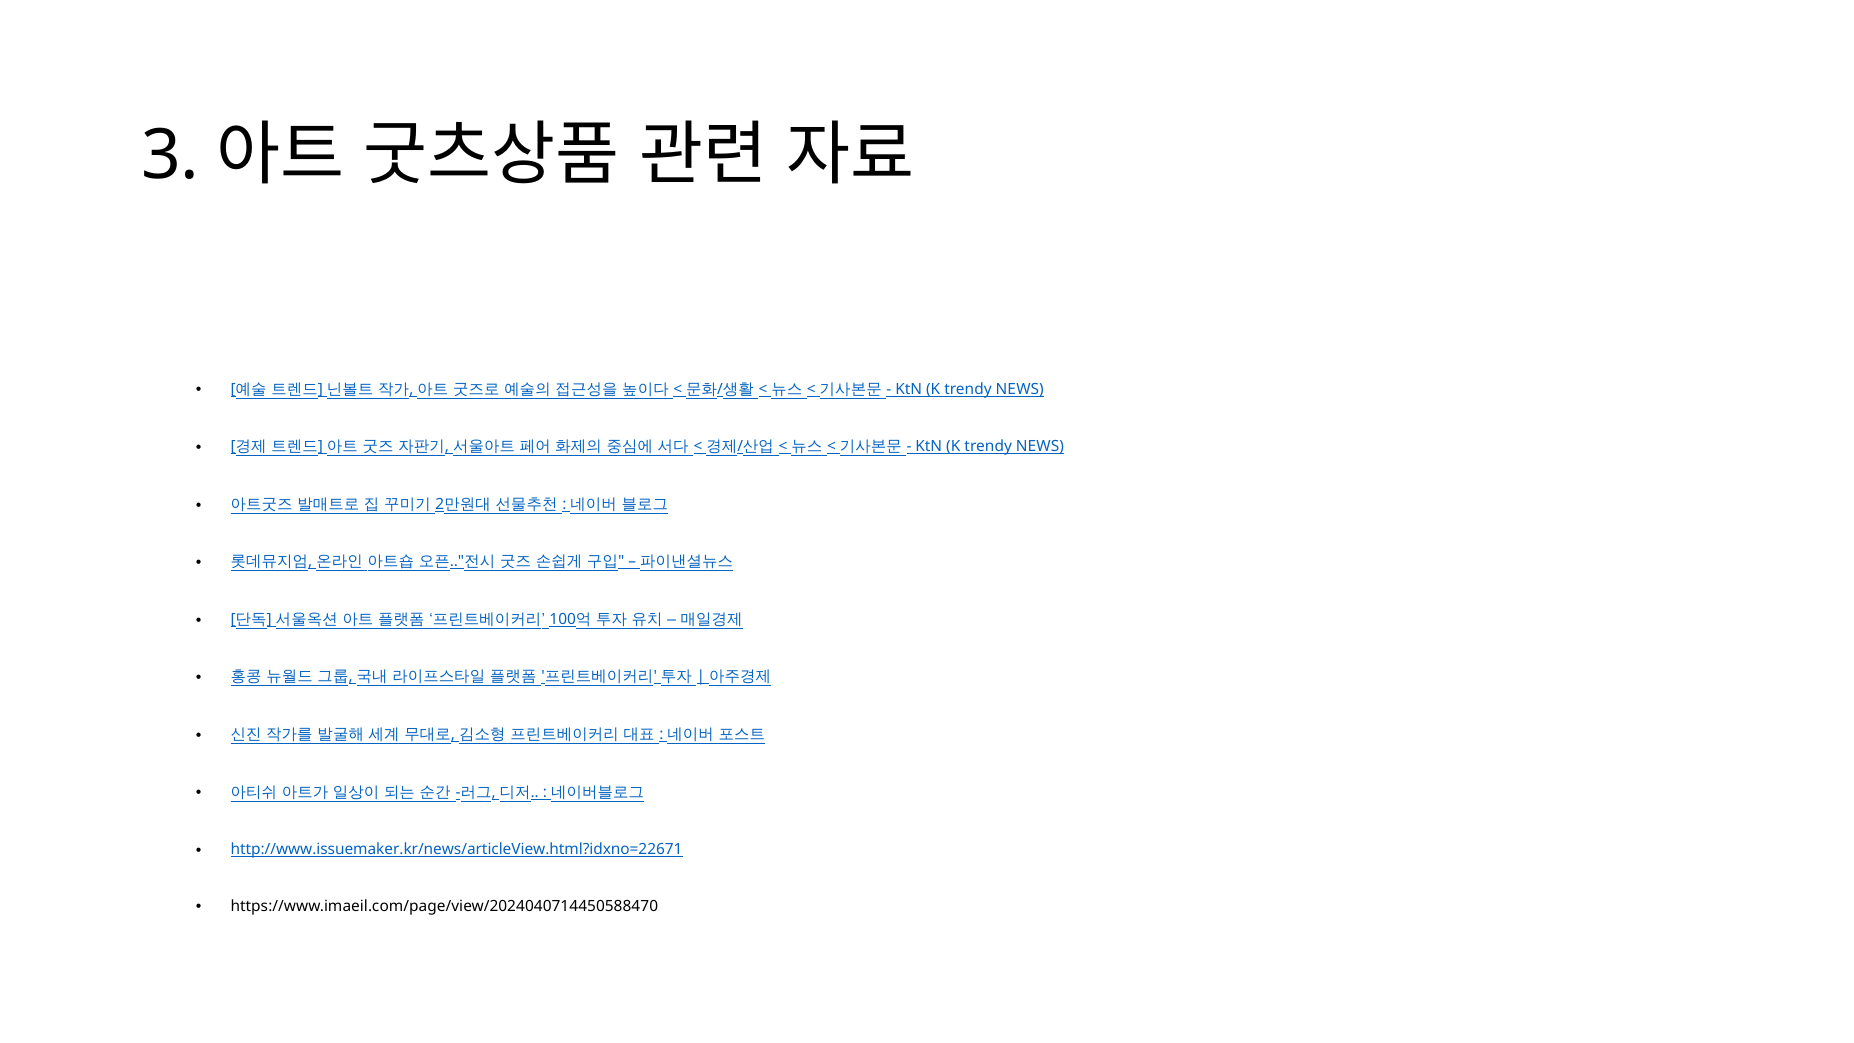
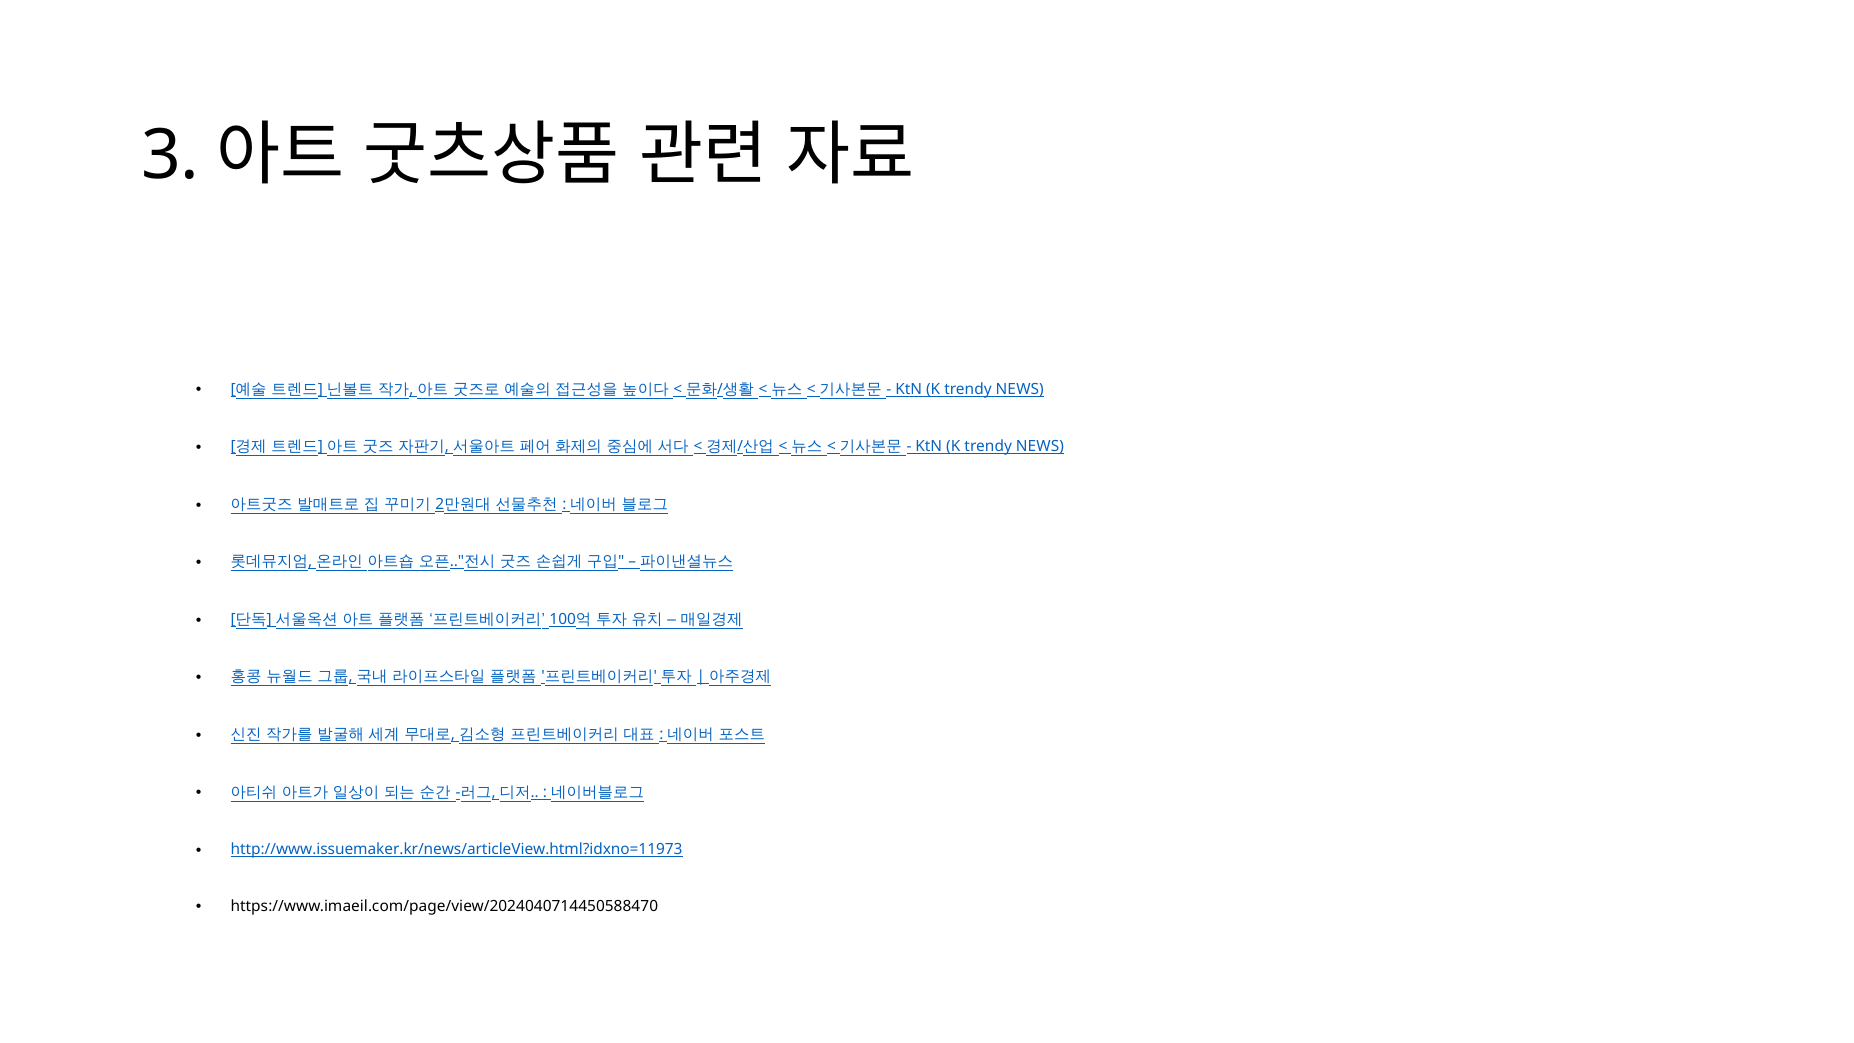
http://www.issuemaker.kr/news/articleView.html?idxno=22671: http://www.issuemaker.kr/news/articleView.html?idxno=22671 -> http://www.issuemaker.kr/news/articleView.html?idxno=11973
